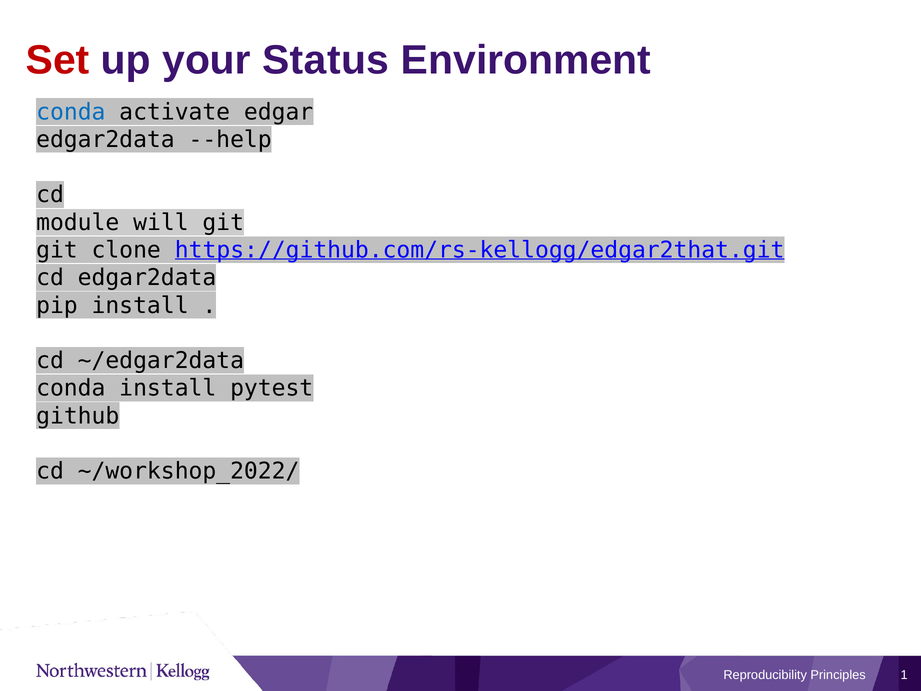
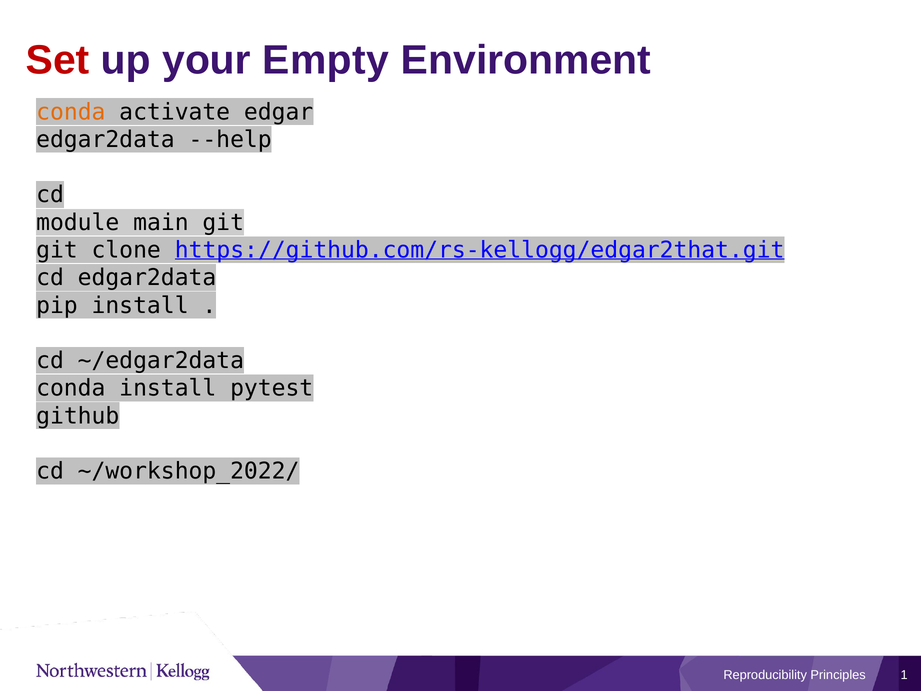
Status: Status -> Empty
conda at (71, 112) colour: blue -> orange
will: will -> main
